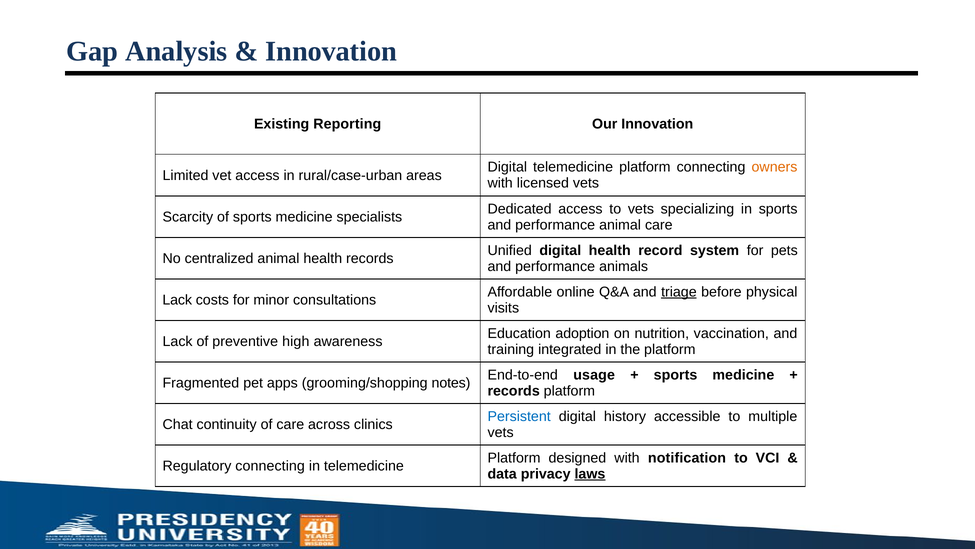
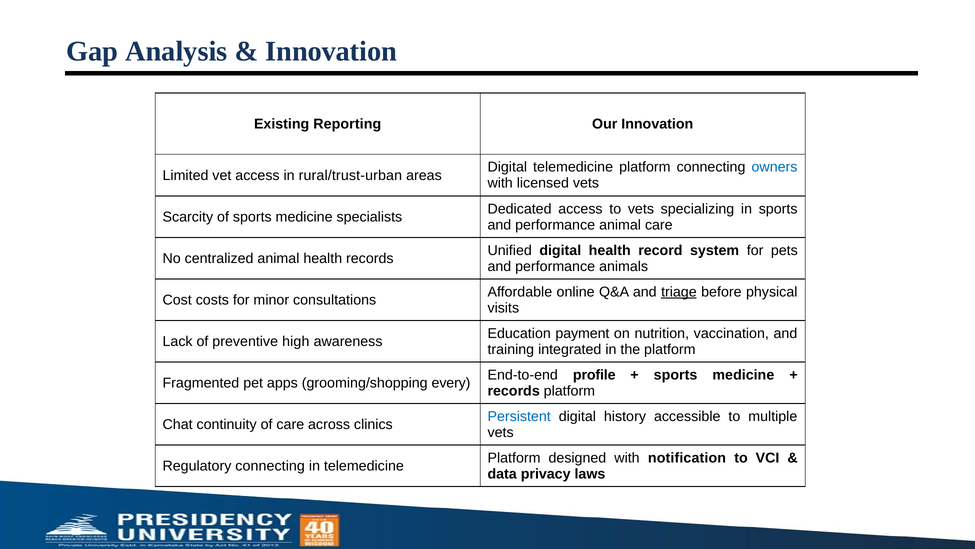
owners colour: orange -> blue
rural/case-urban: rural/case-urban -> rural/trust-urban
Lack at (177, 300): Lack -> Cost
adoption: adoption -> payment
usage: usage -> profile
notes: notes -> every
laws underline: present -> none
